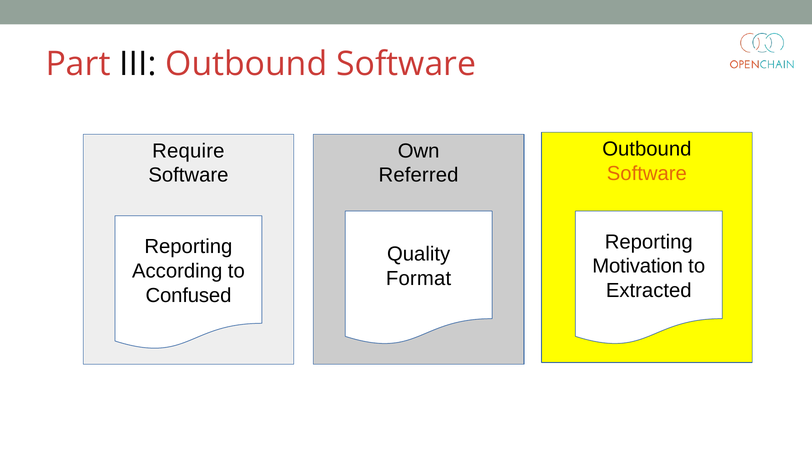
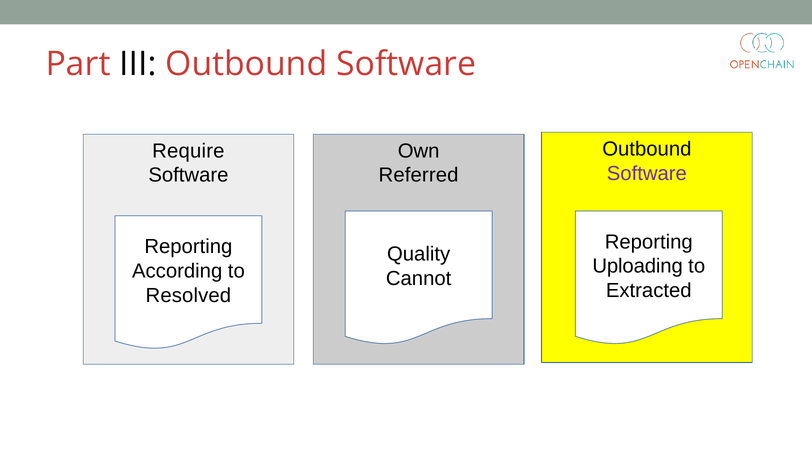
Software at (647, 173) colour: orange -> purple
Motivation: Motivation -> Uploading
Format: Format -> Cannot
Confused: Confused -> Resolved
